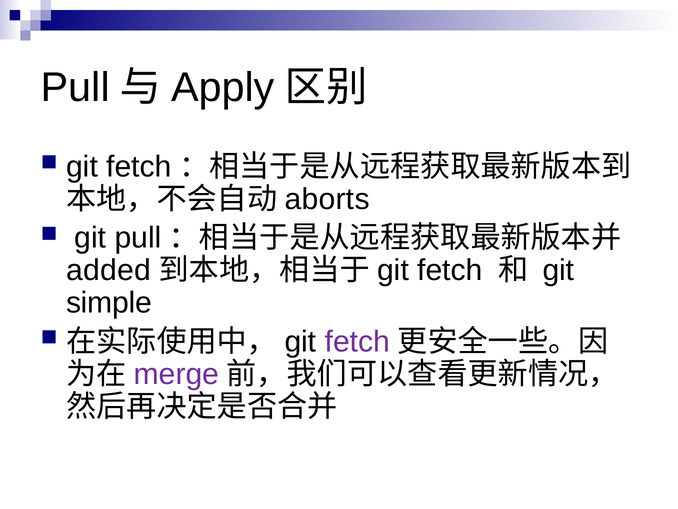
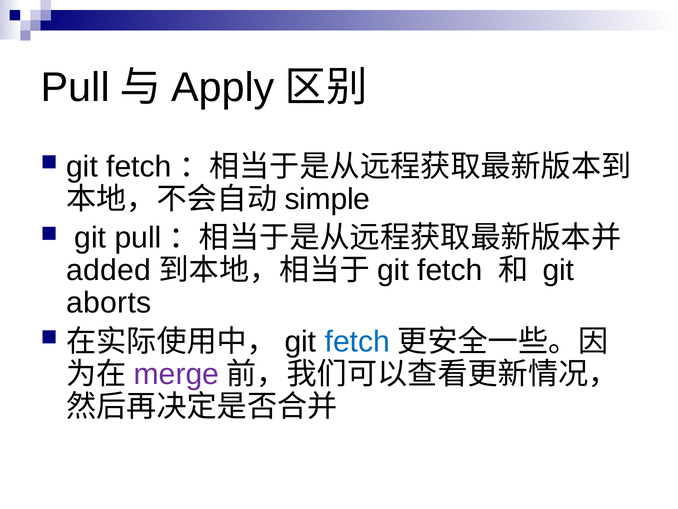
aborts: aborts -> simple
simple: simple -> aborts
fetch at (357, 341) colour: purple -> blue
